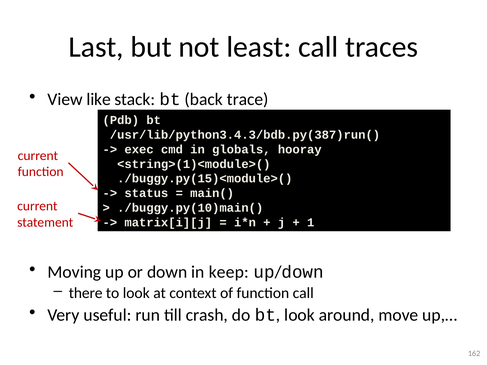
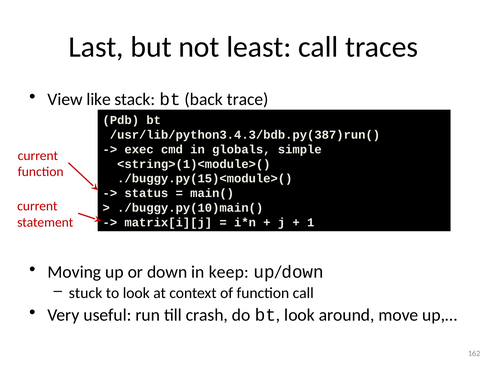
hooray: hooray -> simple
there: there -> stuck
